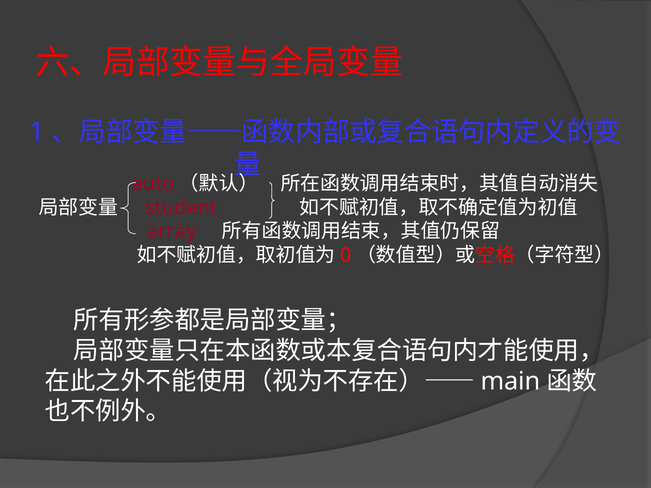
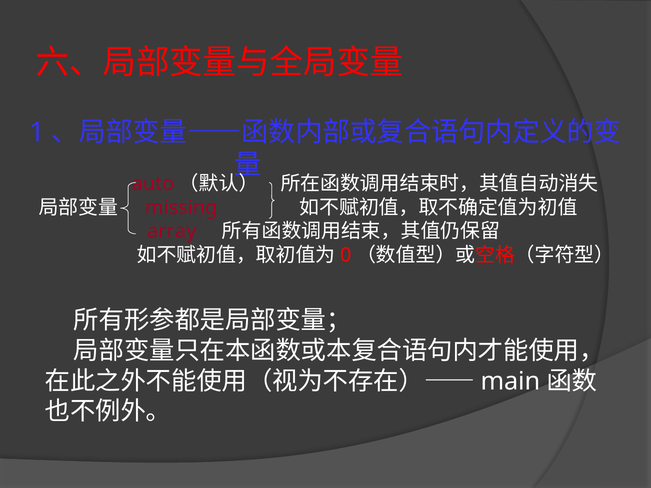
student: student -> missing
